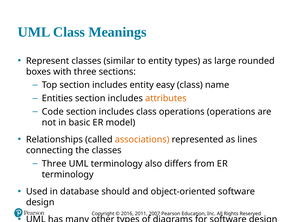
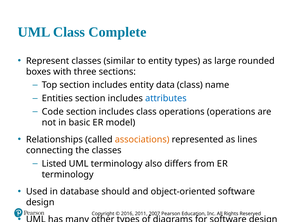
Meanings: Meanings -> Complete
easy: easy -> data
attributes colour: orange -> blue
Three at (54, 164): Three -> Listed
